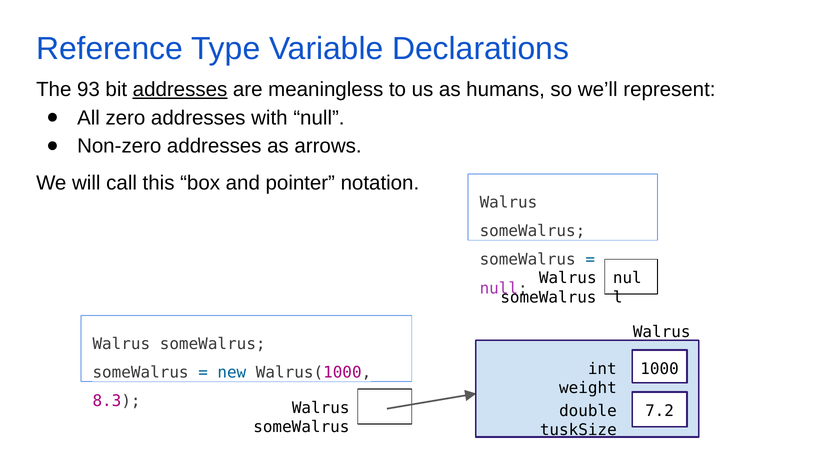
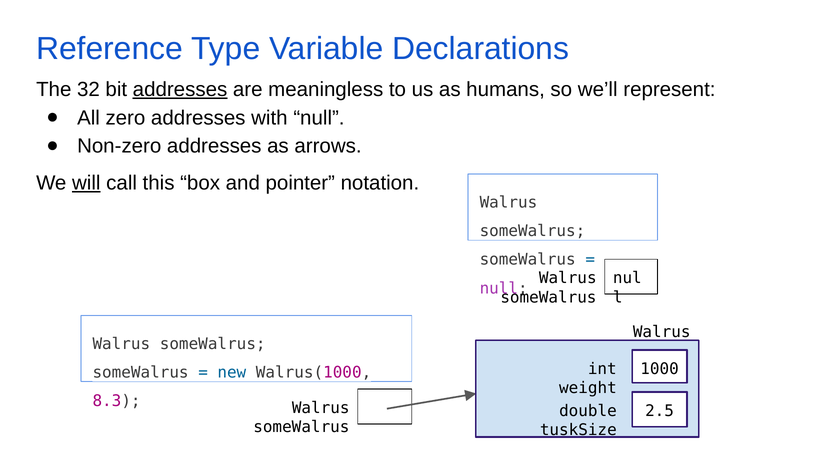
93: 93 -> 32
will underline: none -> present
7.2: 7.2 -> 2.5
